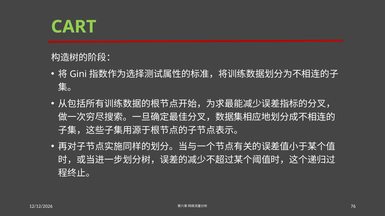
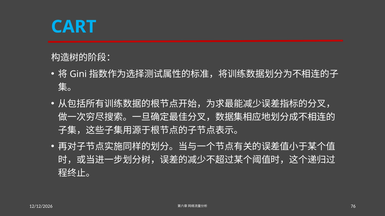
CART colour: light green -> light blue
